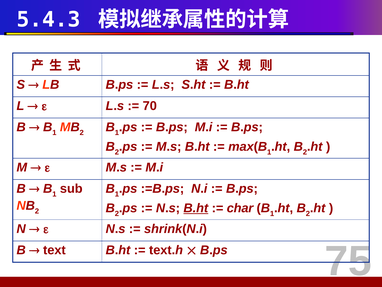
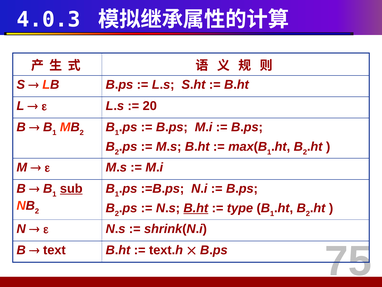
5.4.3: 5.4.3 -> 4.0.3
70: 70 -> 20
sub underline: none -> present
char: char -> type
